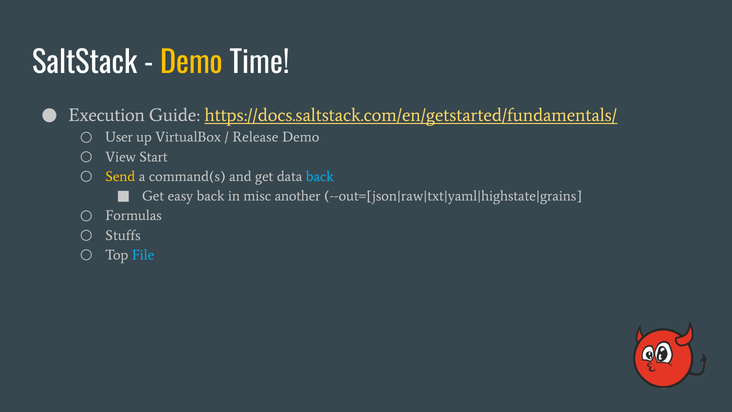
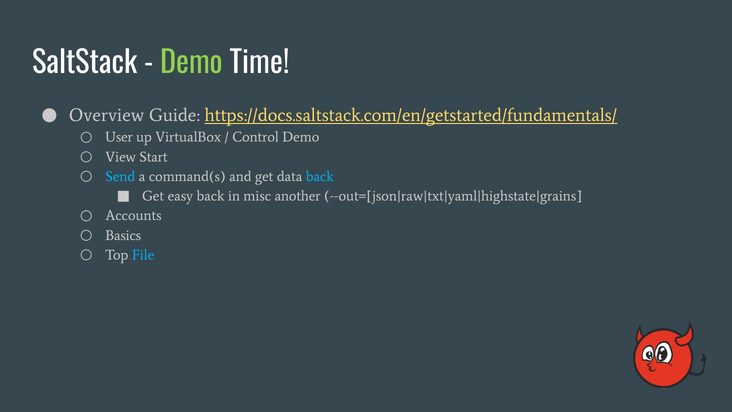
Demo at (192, 63) colour: yellow -> light green
Execution: Execution -> Overview
Release: Release -> Control
Send colour: yellow -> light blue
Formulas: Formulas -> Accounts
Stuffs: Stuffs -> Basics
